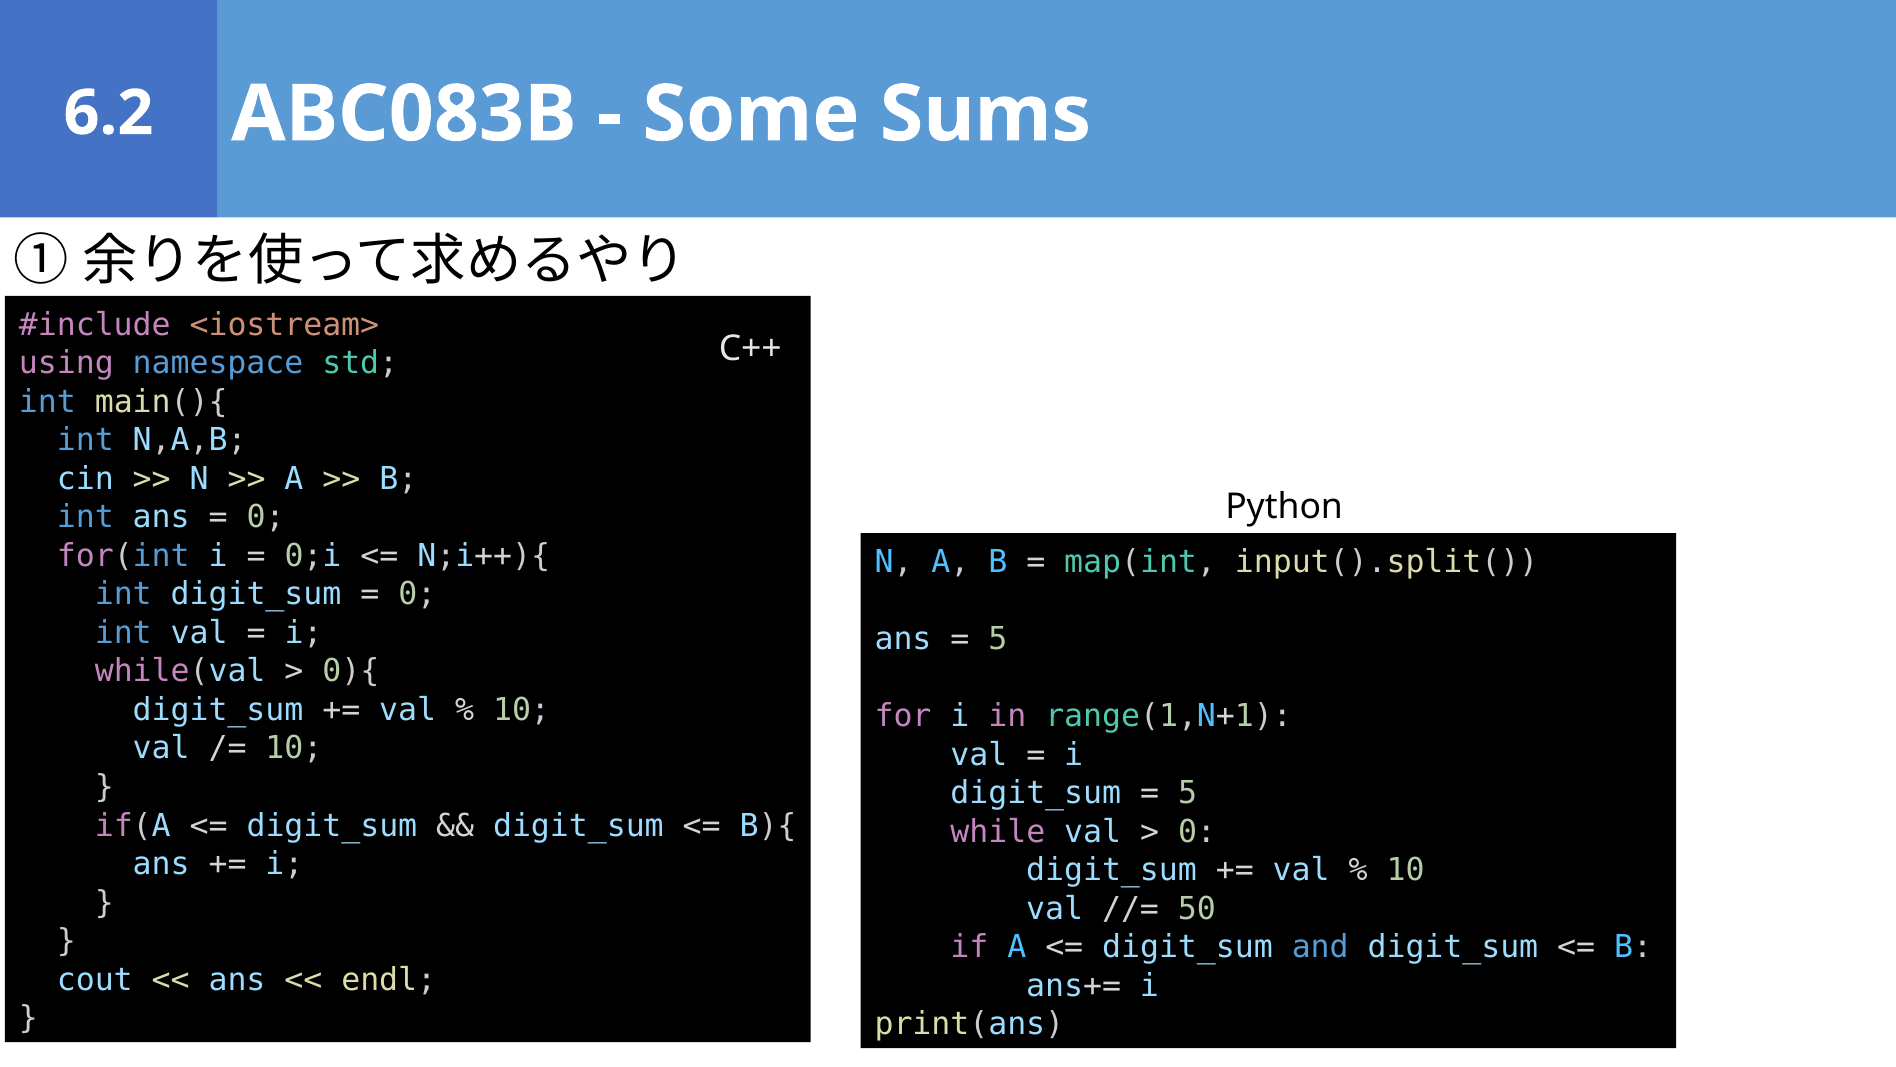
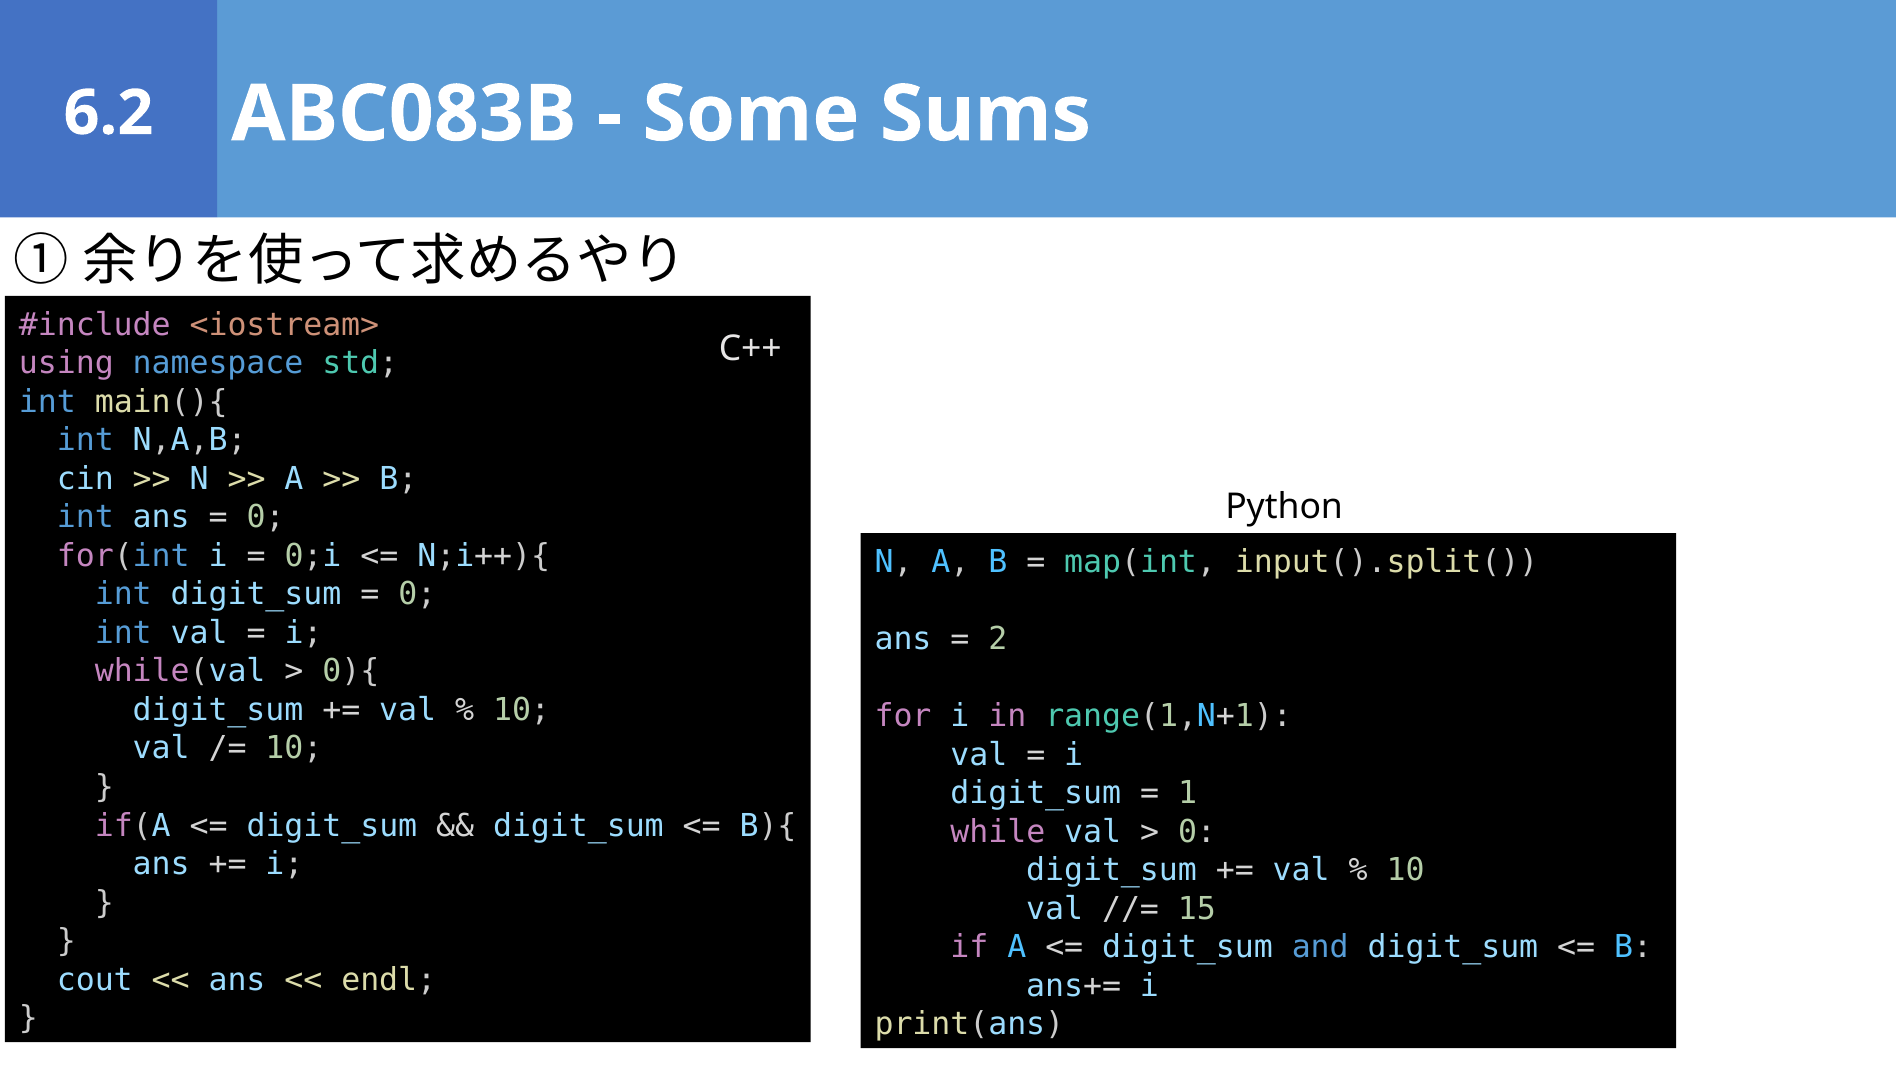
5 at (998, 639): 5 -> 2
5 at (1188, 793): 5 -> 1
50: 50 -> 15
